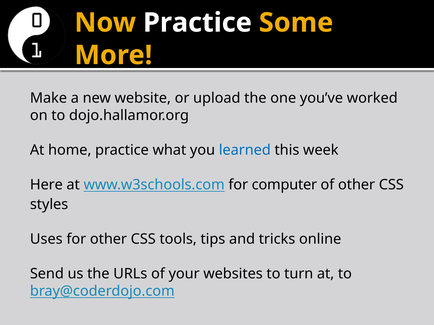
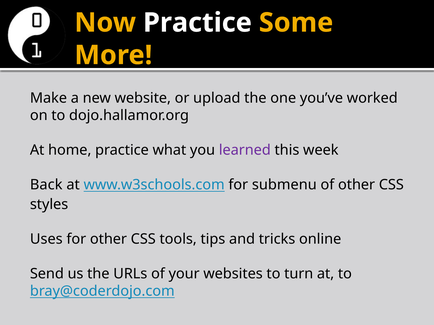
learned colour: blue -> purple
Here: Here -> Back
computer: computer -> submenu
